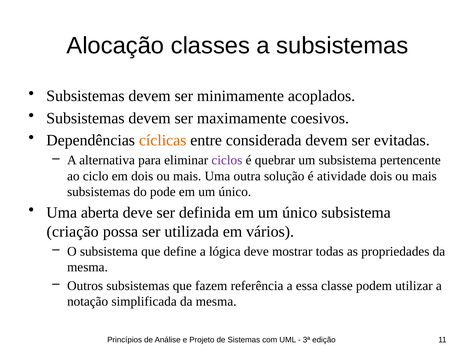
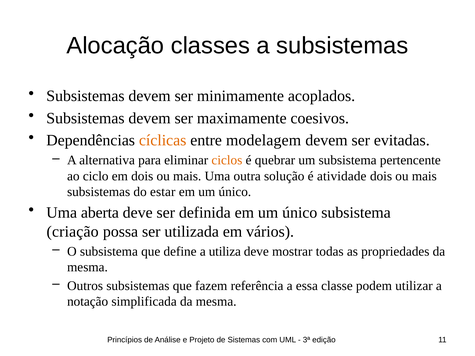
considerada: considerada -> modelagem
ciclos colour: purple -> orange
pode: pode -> estar
lógica: lógica -> utiliza
